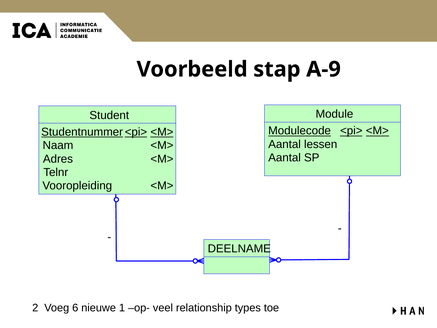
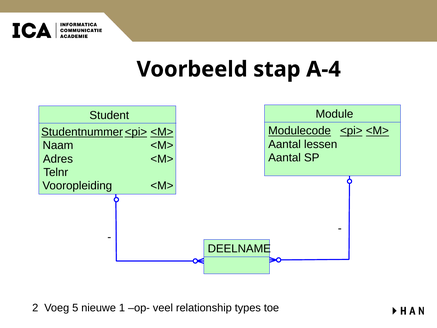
A-9: A-9 -> A-4
6: 6 -> 5
